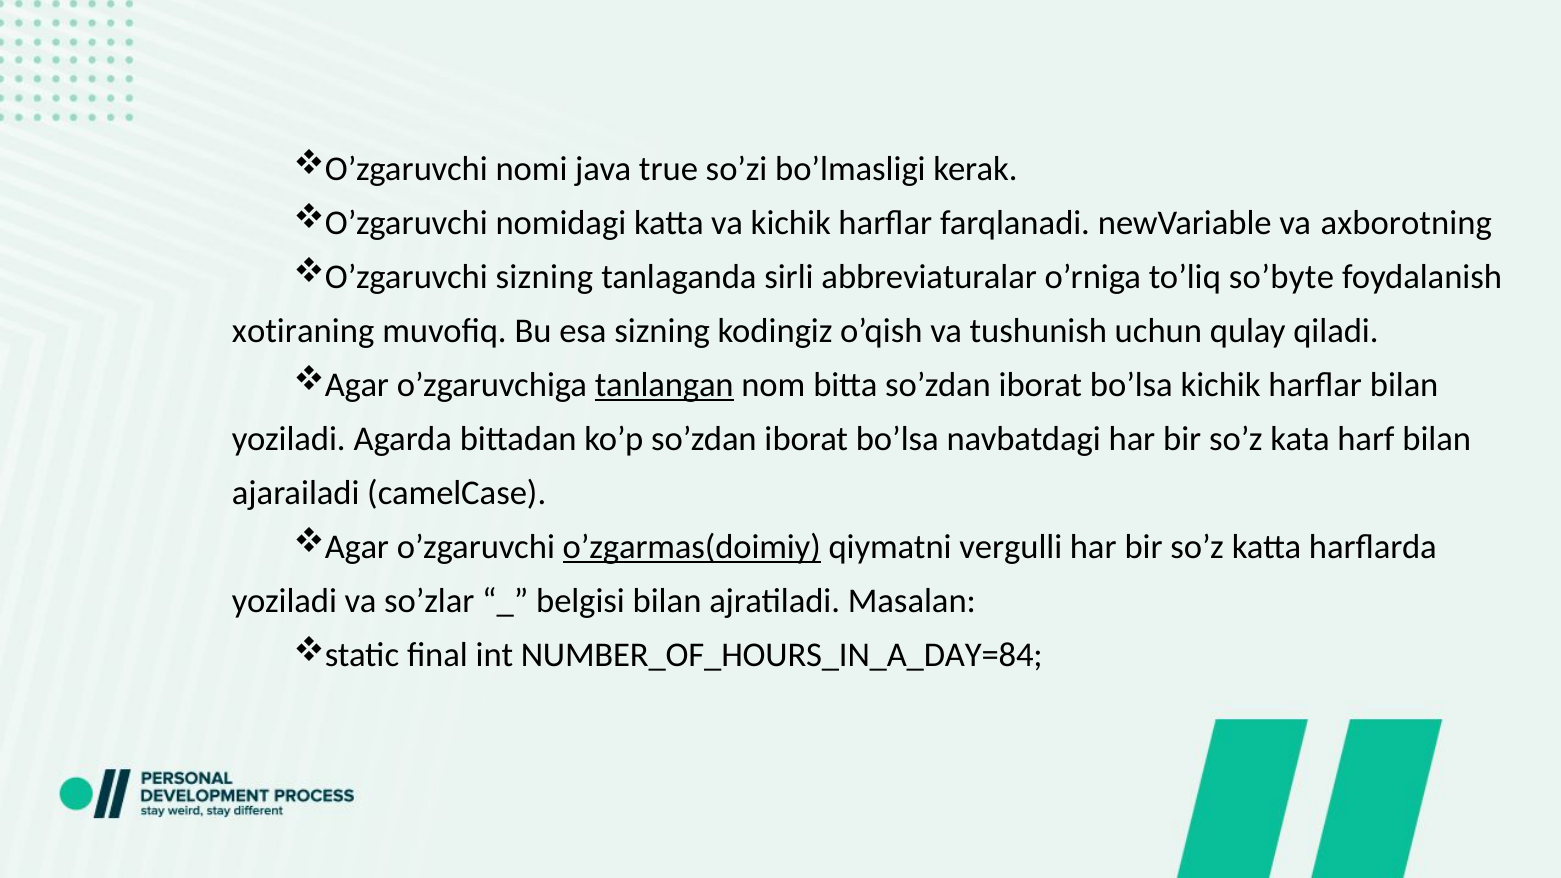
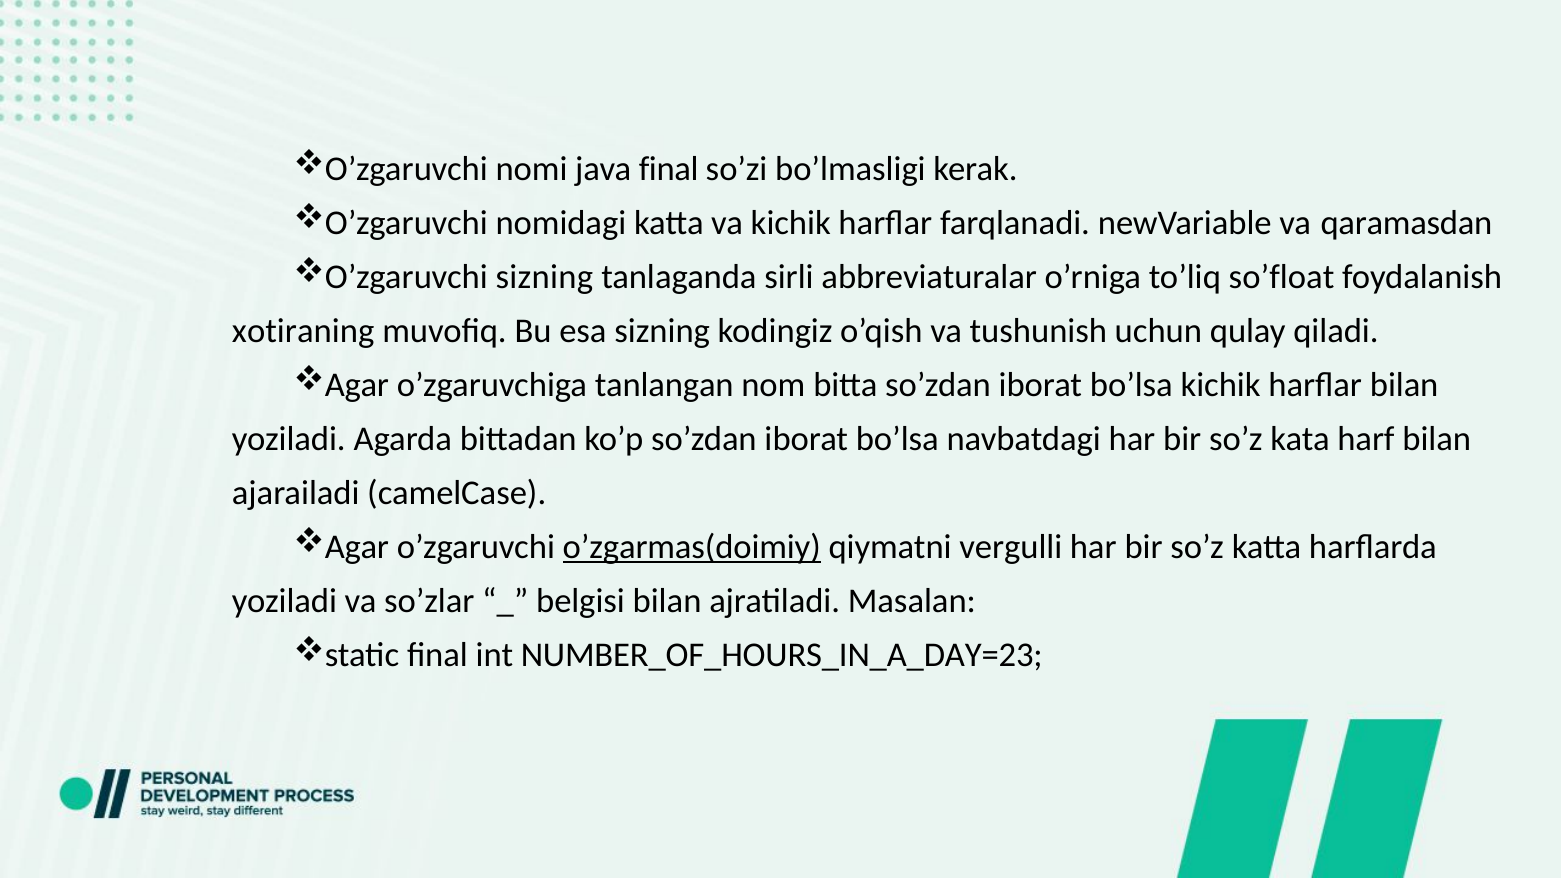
java true: true -> final
axborotning: axborotning -> qaramasdan
so’byte: so’byte -> so’float
tanlangan underline: present -> none
NUMBER_OF_HOURS_IN_A_DAY=84: NUMBER_OF_HOURS_IN_A_DAY=84 -> NUMBER_OF_HOURS_IN_A_DAY=23
